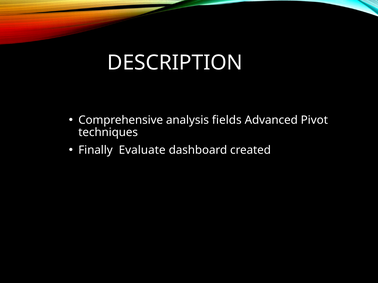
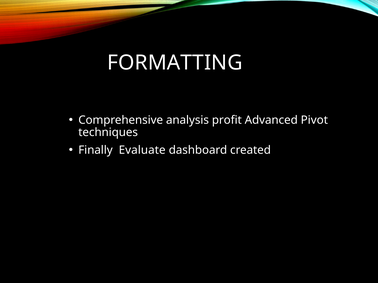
DESCRIPTION: DESCRIPTION -> FORMATTING
fields: fields -> profit
